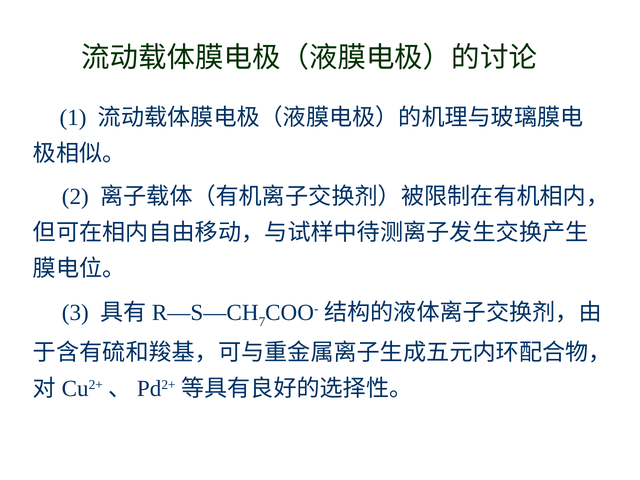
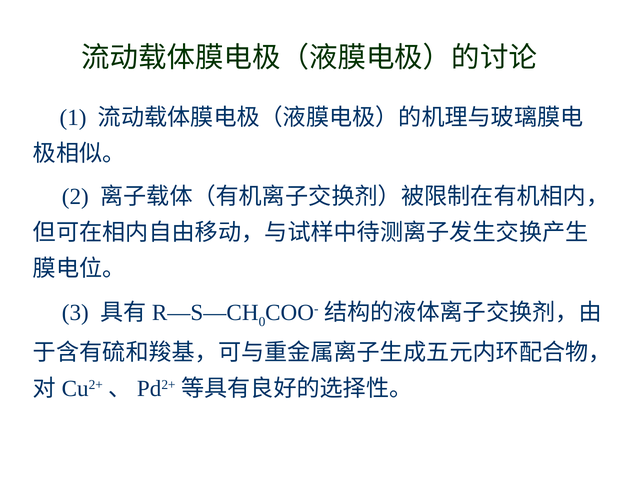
7: 7 -> 0
